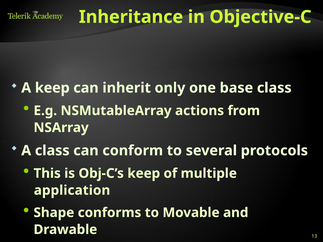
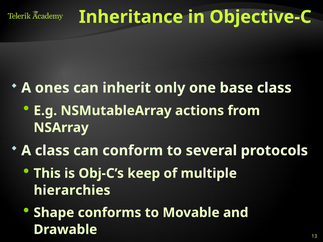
A keep: keep -> ones
application: application -> hierarchies
